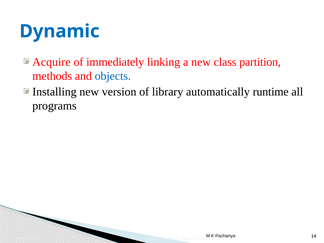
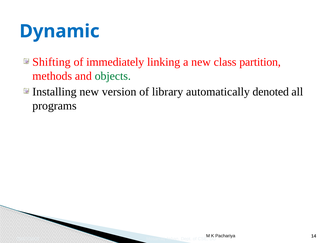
Acquire: Acquire -> Shifting
objects colour: blue -> green
runtime: runtime -> denoted
